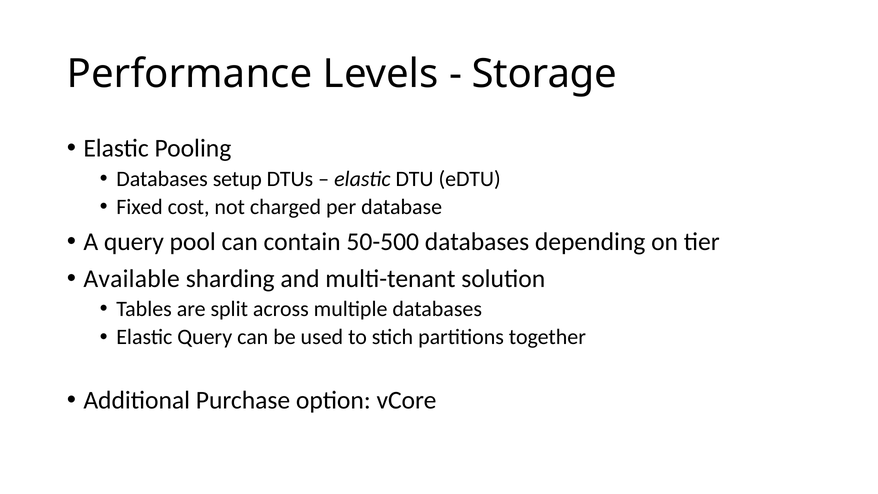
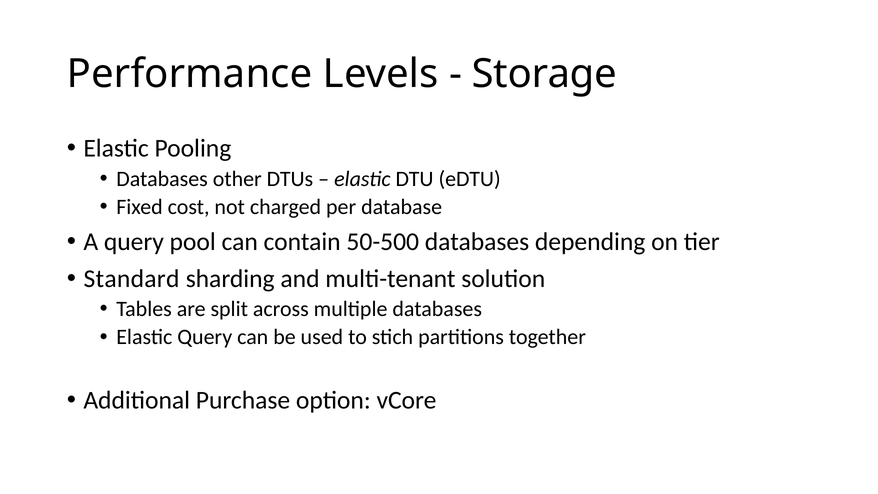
setup: setup -> other
Available: Available -> Standard
